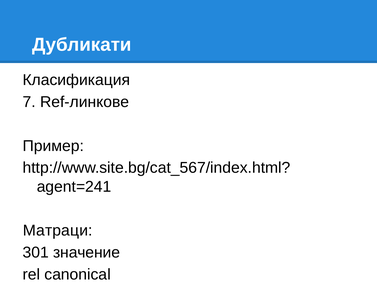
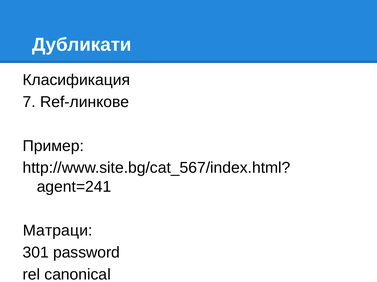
значение: значение -> password
